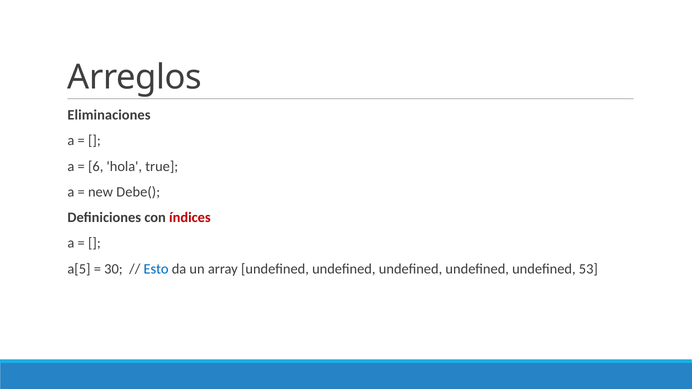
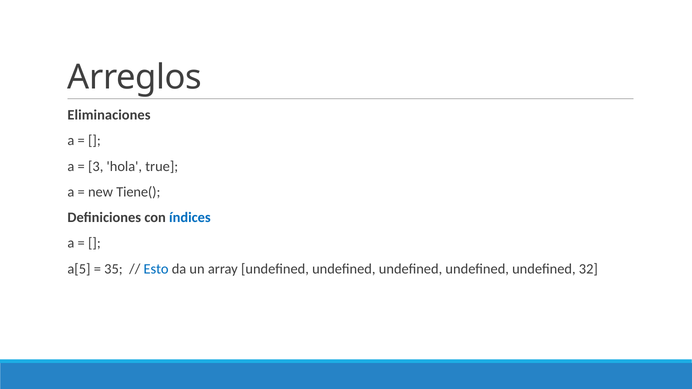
6: 6 -> 3
Debe(: Debe( -> Tiene(
índices colour: red -> blue
30: 30 -> 35
53: 53 -> 32
